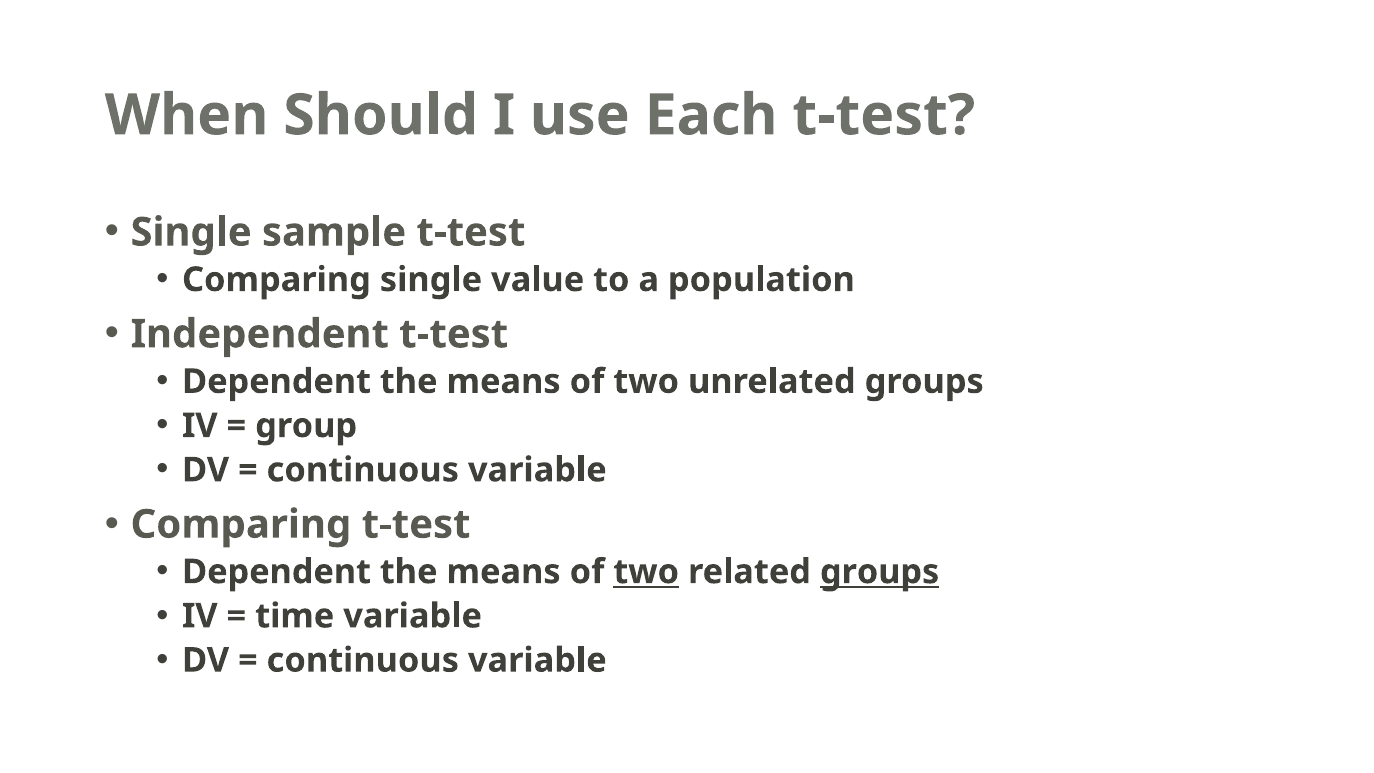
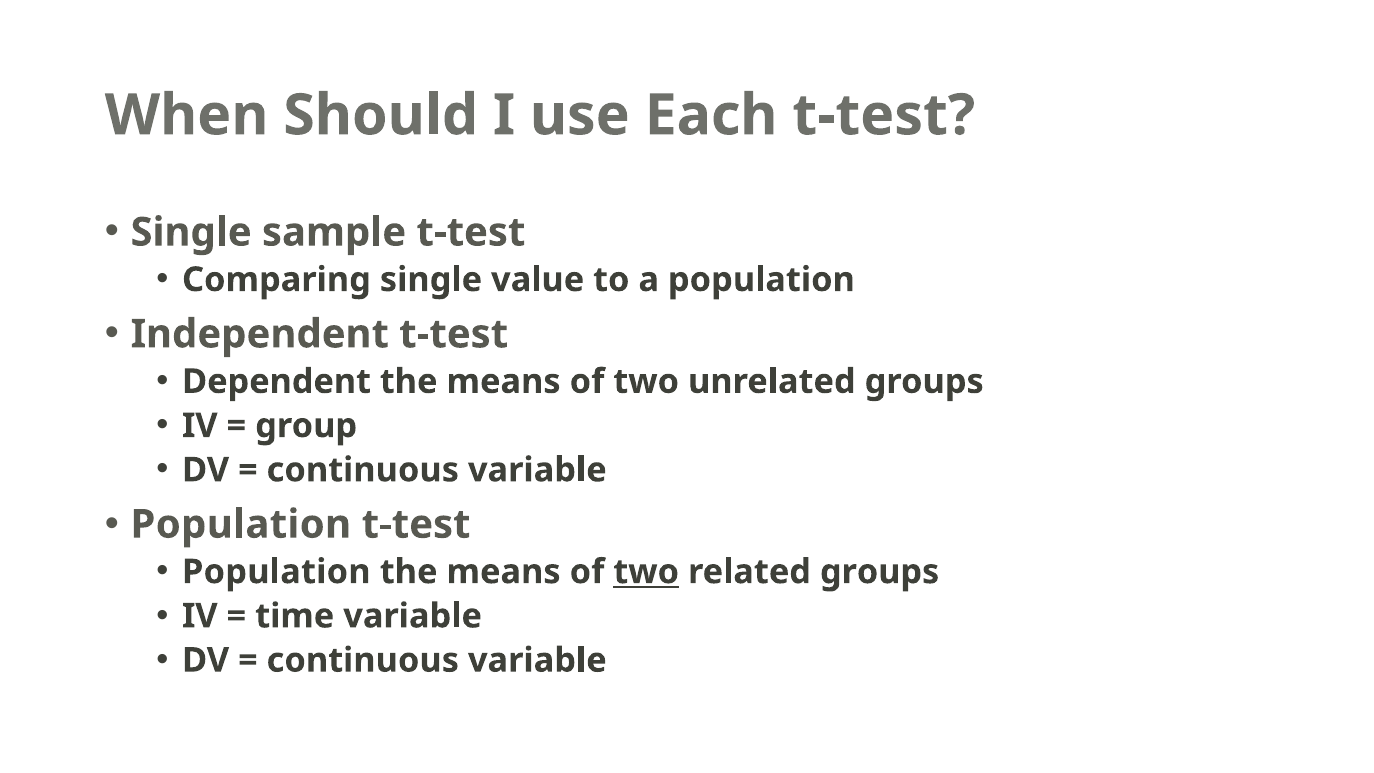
Comparing at (241, 524): Comparing -> Population
Dependent at (277, 572): Dependent -> Population
groups at (880, 572) underline: present -> none
